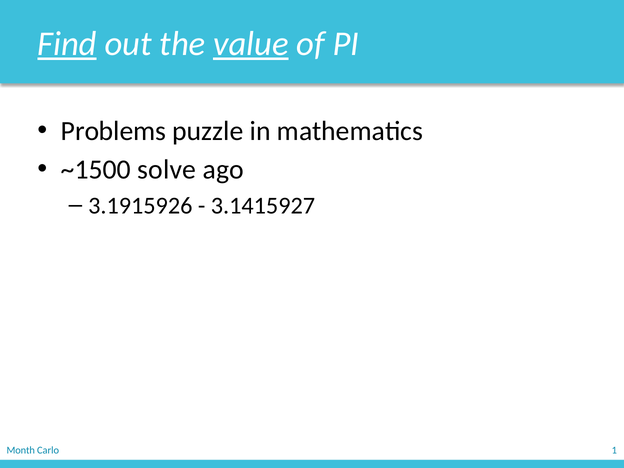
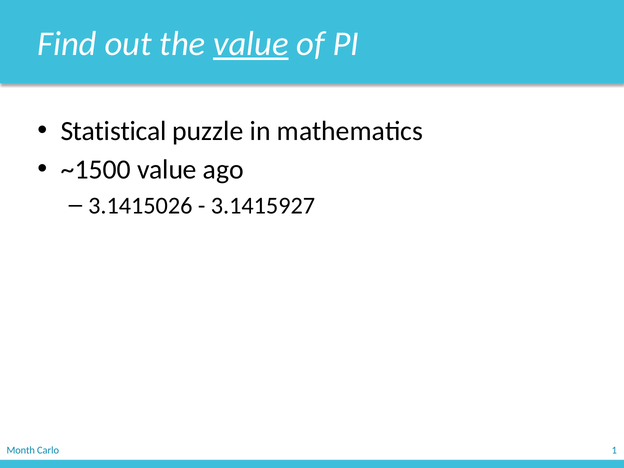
Find underline: present -> none
Problems: Problems -> Statistical
~1500 solve: solve -> value
3.1915926: 3.1915926 -> 3.1415026
